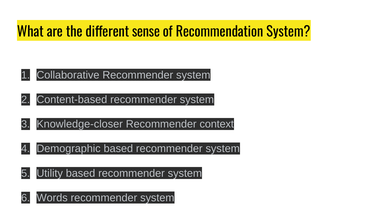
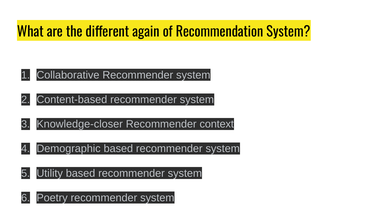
sense: sense -> again
Words: Words -> Poetry
